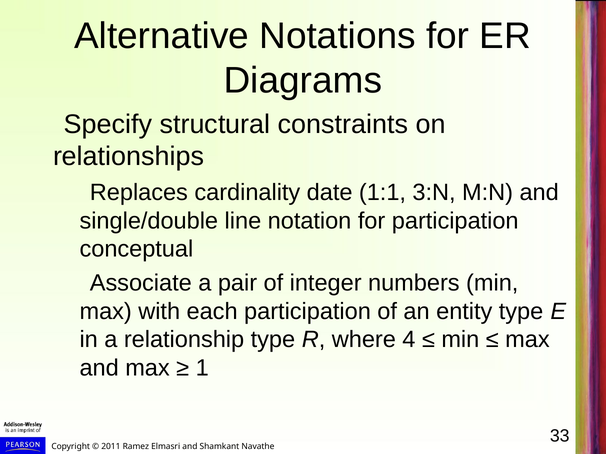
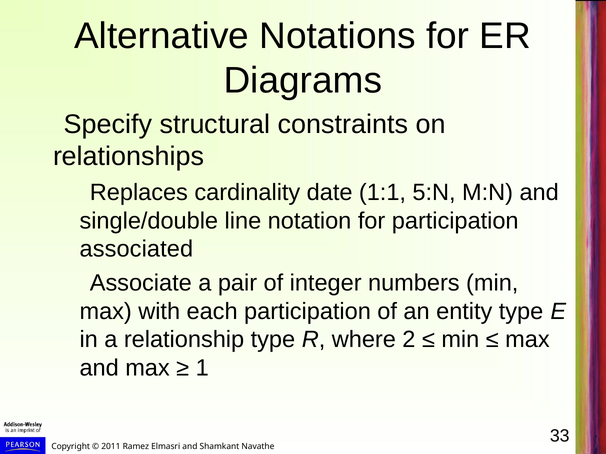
3:N: 3:N -> 5:N
conceptual: conceptual -> associated
4: 4 -> 2
